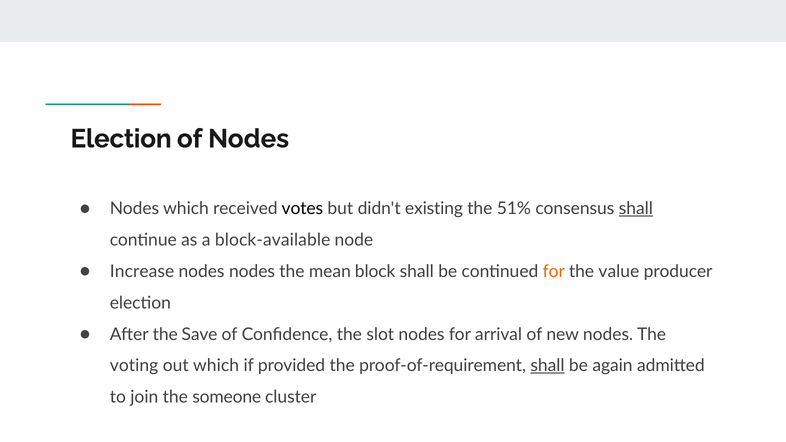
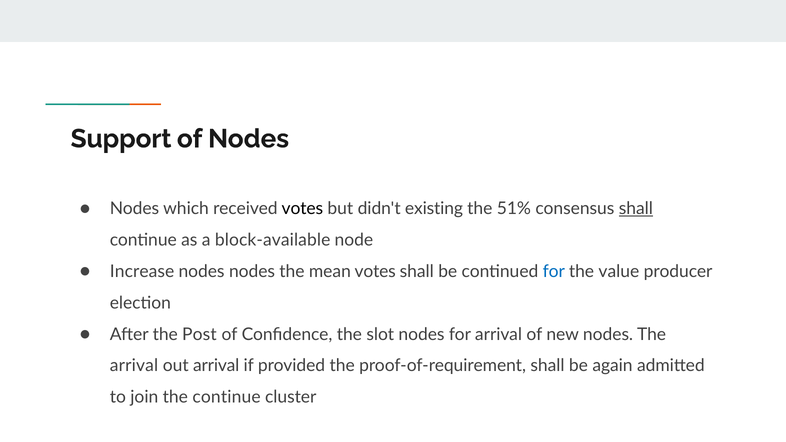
Election at (121, 139): Election -> Support
mean block: block -> votes
for at (554, 272) colour: orange -> blue
Save: Save -> Post
voting at (134, 366): voting -> arrival
out which: which -> arrival
shall at (547, 366) underline: present -> none
the someone: someone -> continue
